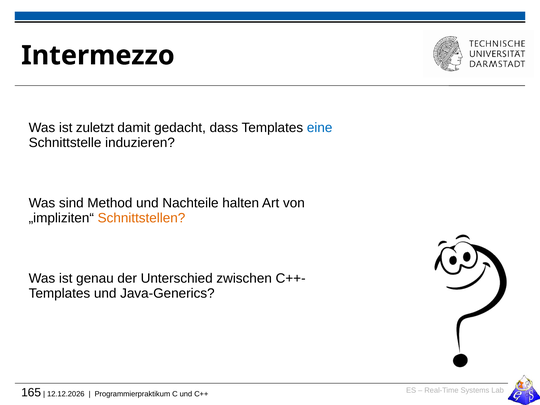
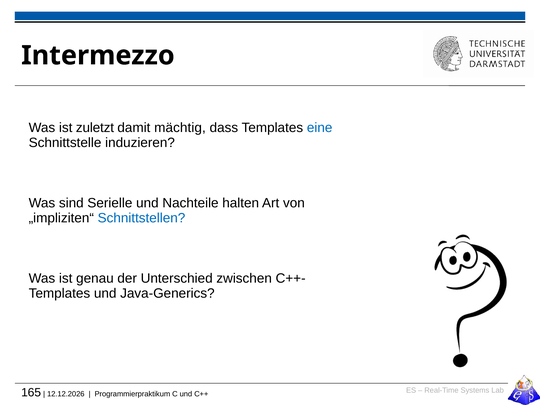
gedacht: gedacht -> mächtig
Method: Method -> Serielle
Schnittstellen colour: orange -> blue
